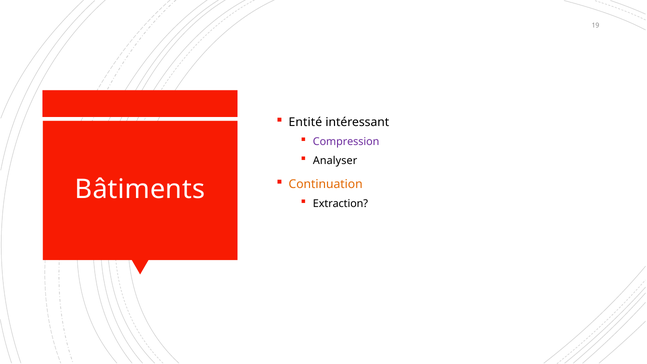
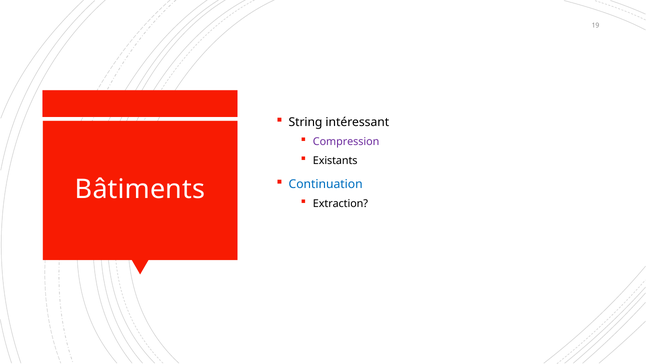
Entité: Entité -> String
Analyser: Analyser -> Existants
Continuation colour: orange -> blue
